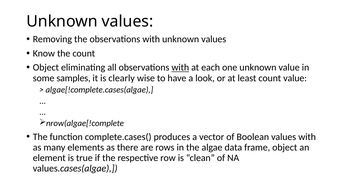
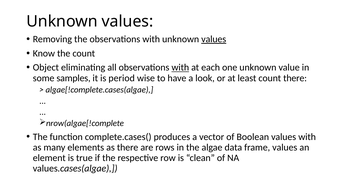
values at (214, 39) underline: none -> present
clearly: clearly -> period
count value: value -> there
frame object: object -> values
